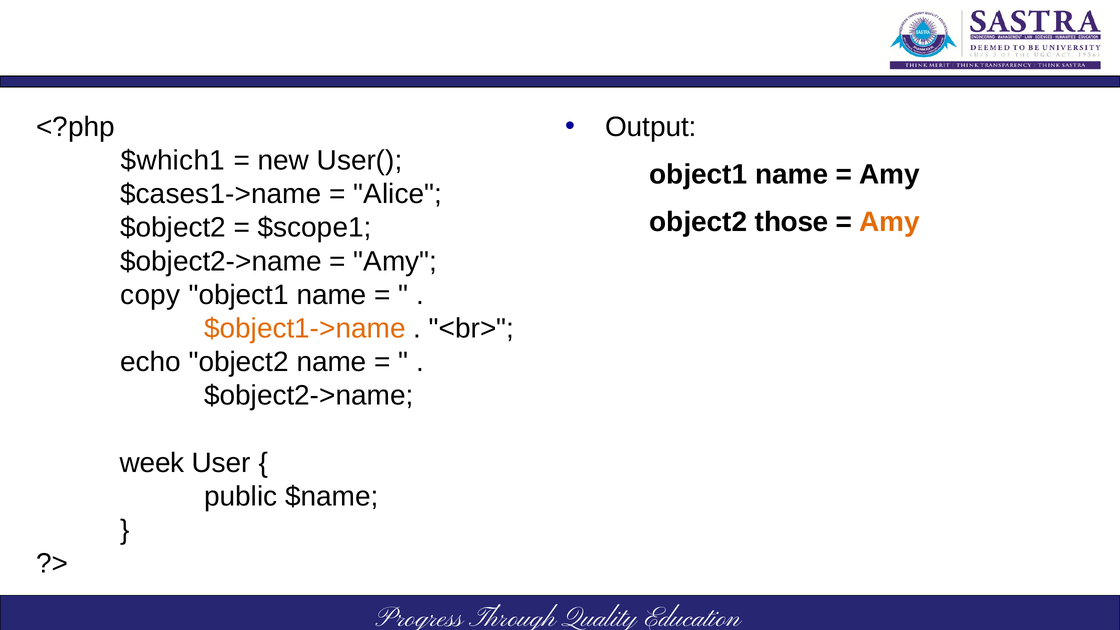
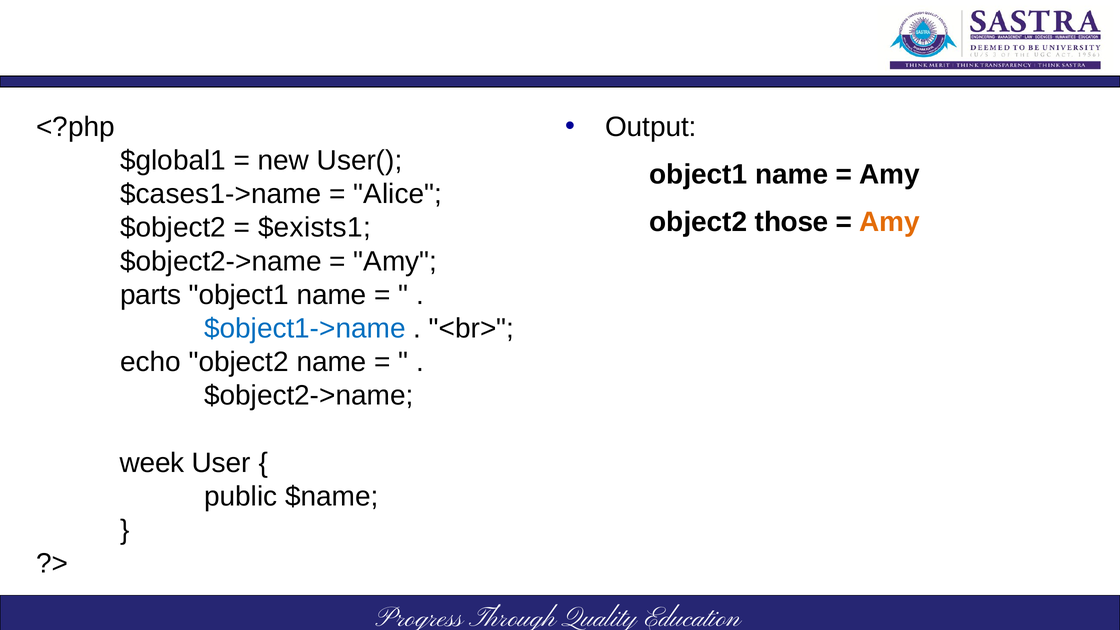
$which1: $which1 -> $global1
$scope1: $scope1 -> $exists1
copy: copy -> parts
$object1->name colour: orange -> blue
